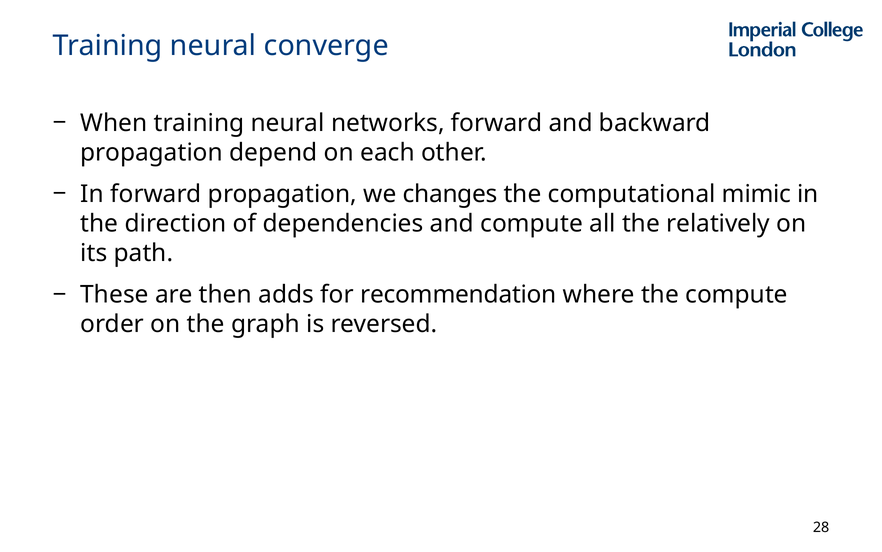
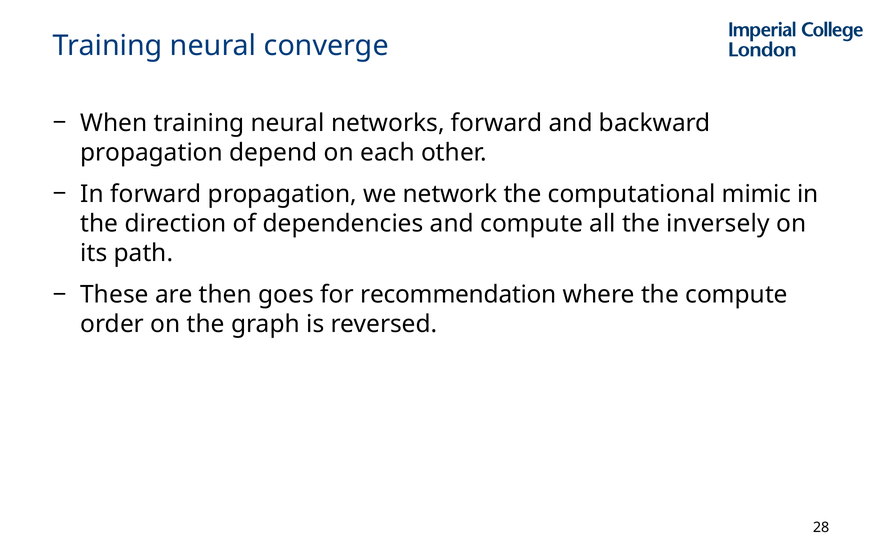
changes: changes -> network
relatively: relatively -> inversely
adds: adds -> goes
